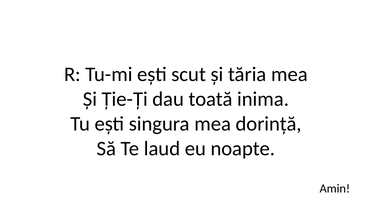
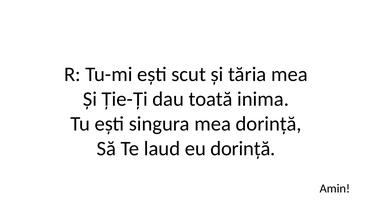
eu noapte: noapte -> dorință
